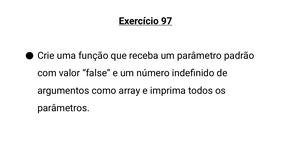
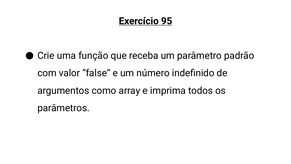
97: 97 -> 95
